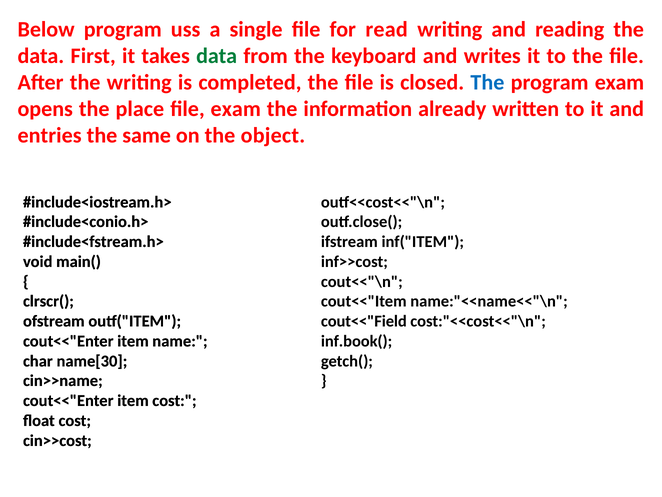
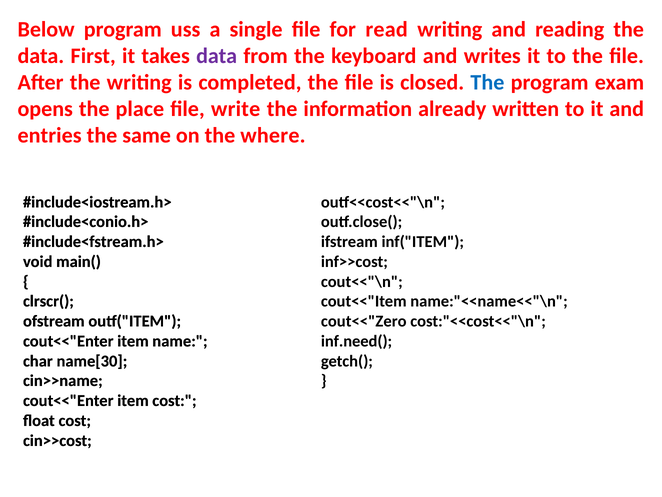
data at (217, 56) colour: green -> purple
file exam: exam -> write
object: object -> where
cout<<"Field: cout<<"Field -> cout<<"Zero
inf.book(: inf.book( -> inf.need(
